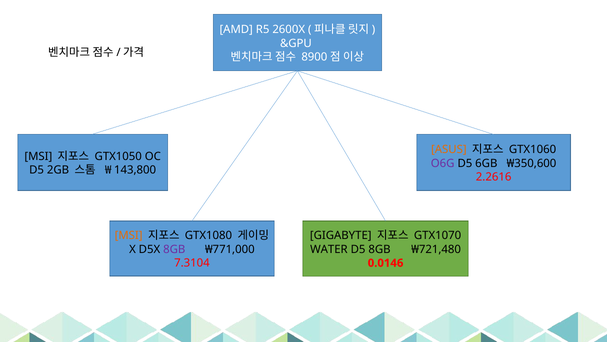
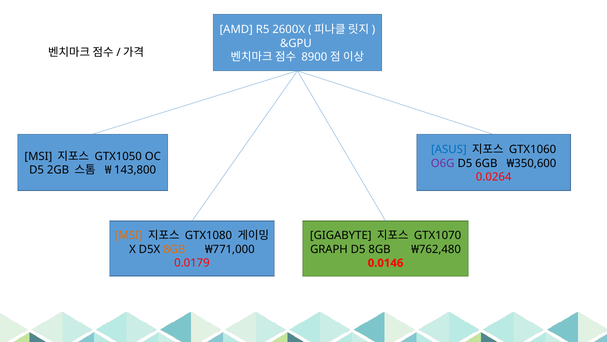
ASUS colour: orange -> blue
2.2616: 2.2616 -> 0.0264
8GB at (174, 249) colour: purple -> orange
WATER: WATER -> GRAPH
₩721,480: ₩721,480 -> ₩762,480
7.3104: 7.3104 -> 0.0179
